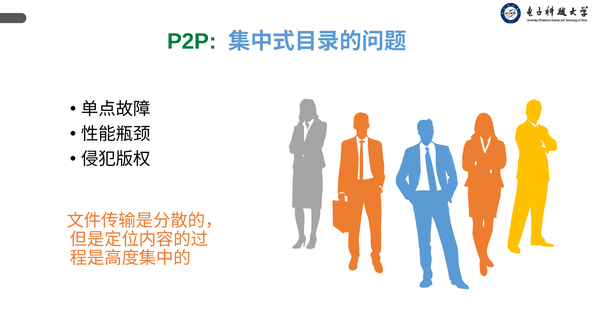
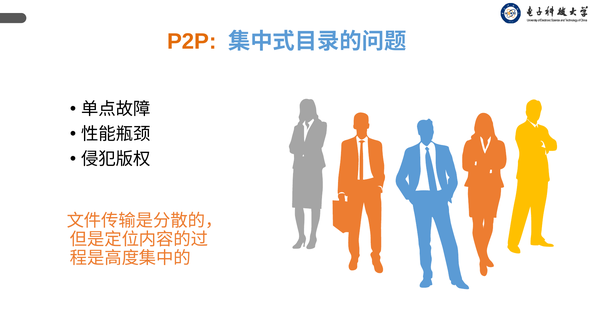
P2P colour: green -> orange
